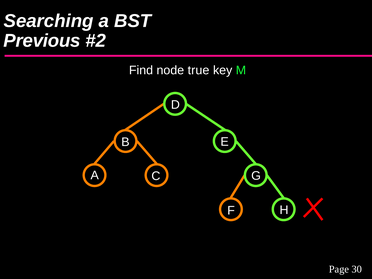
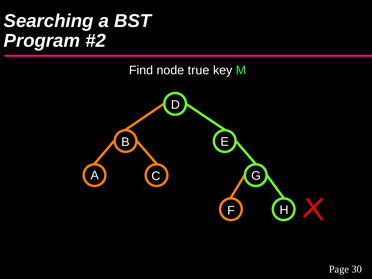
Previous: Previous -> Program
